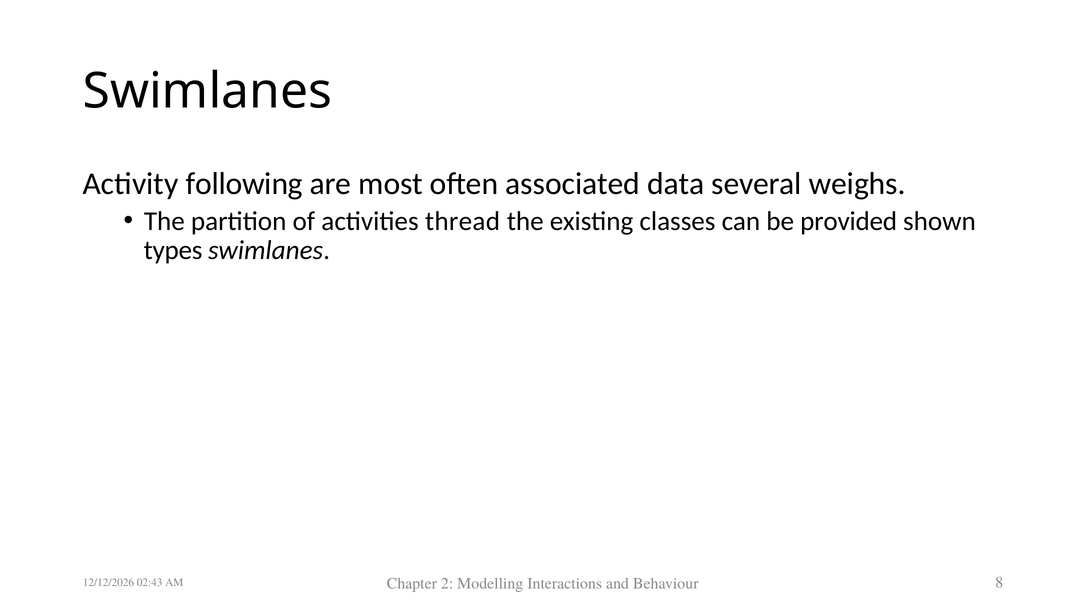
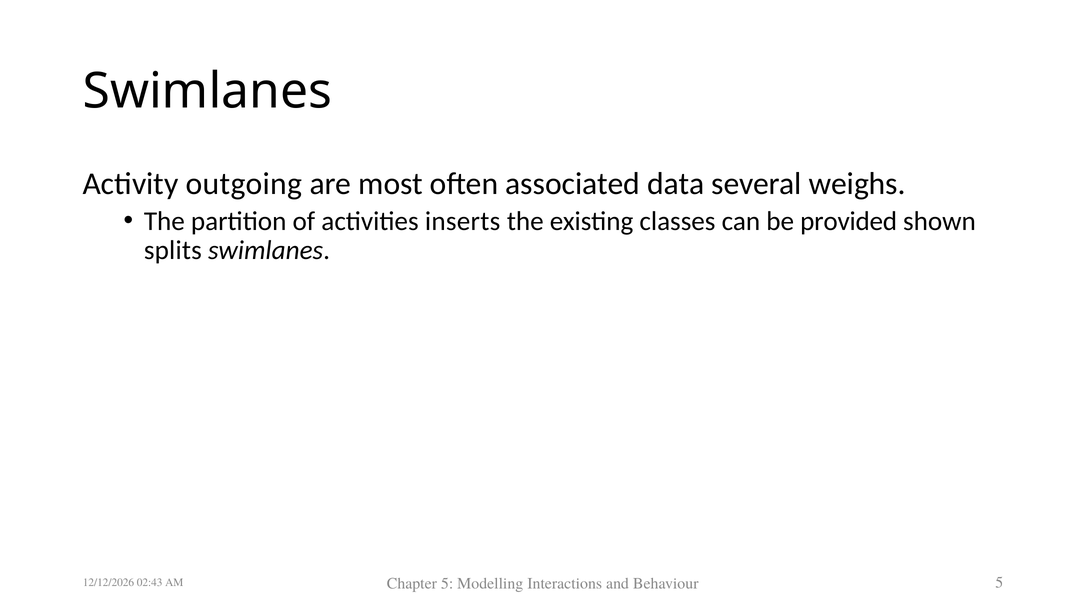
following: following -> outgoing
thread: thread -> inserts
types: types -> splits
Chapter 2: 2 -> 5
Behaviour 8: 8 -> 5
